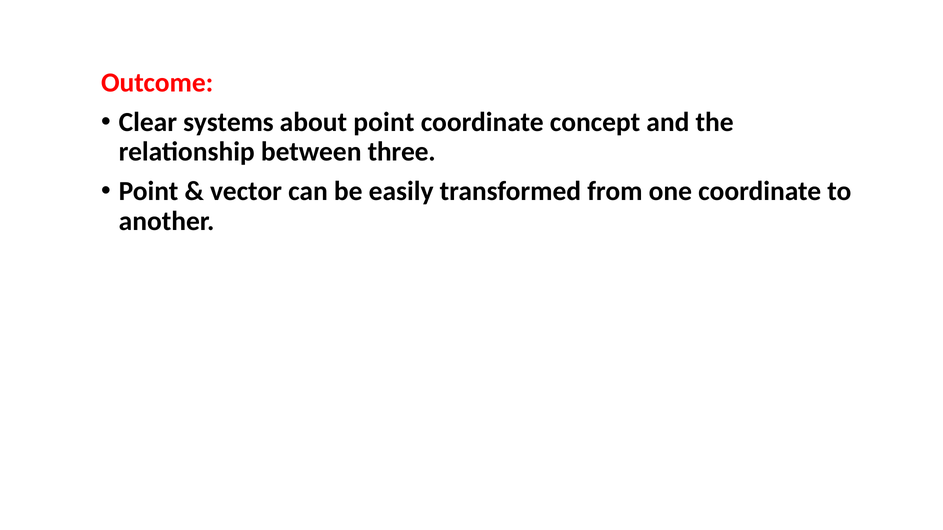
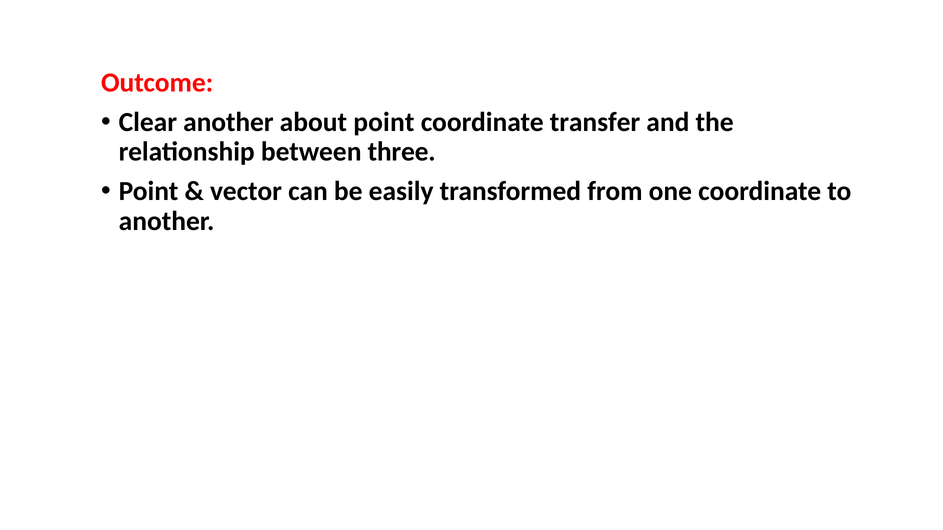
Clear systems: systems -> another
concept: concept -> transfer
